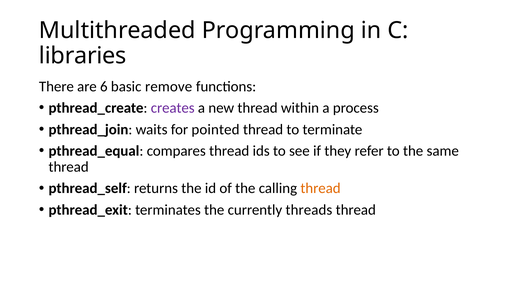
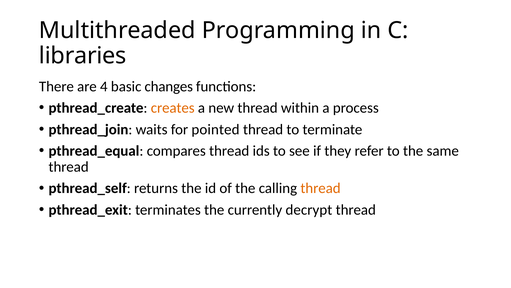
6: 6 -> 4
remove: remove -> changes
creates colour: purple -> orange
threads: threads -> decrypt
